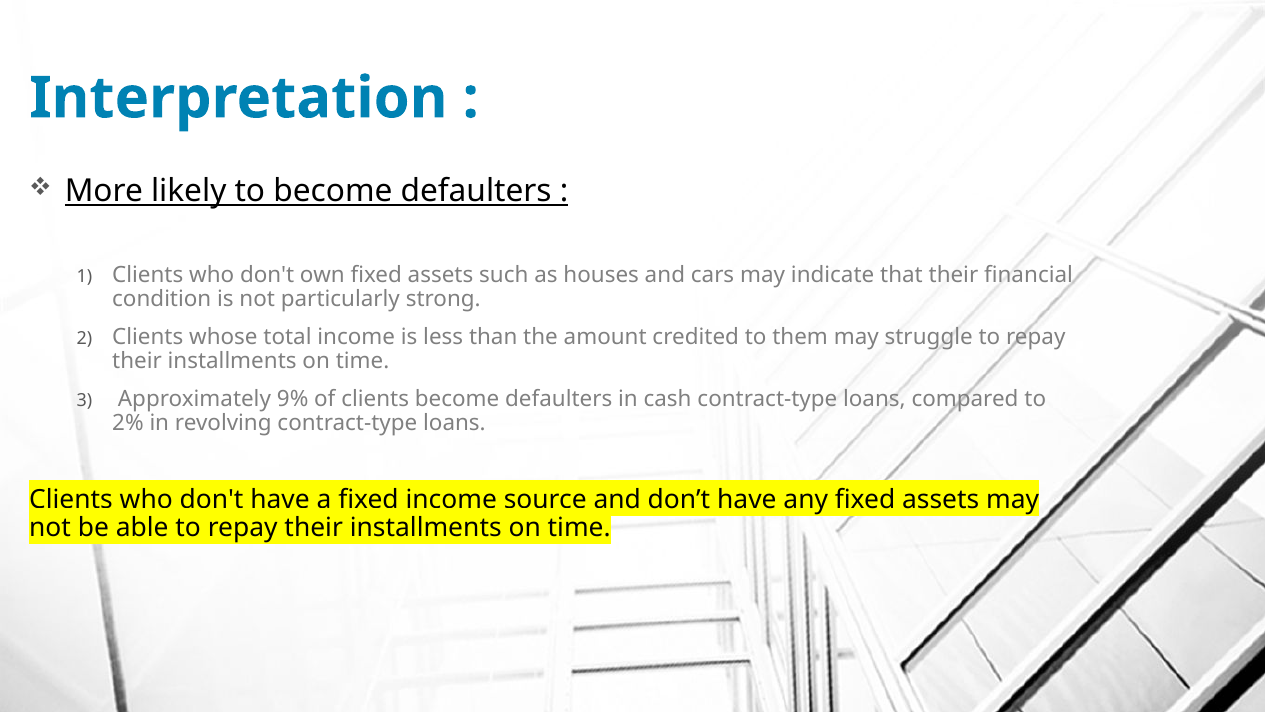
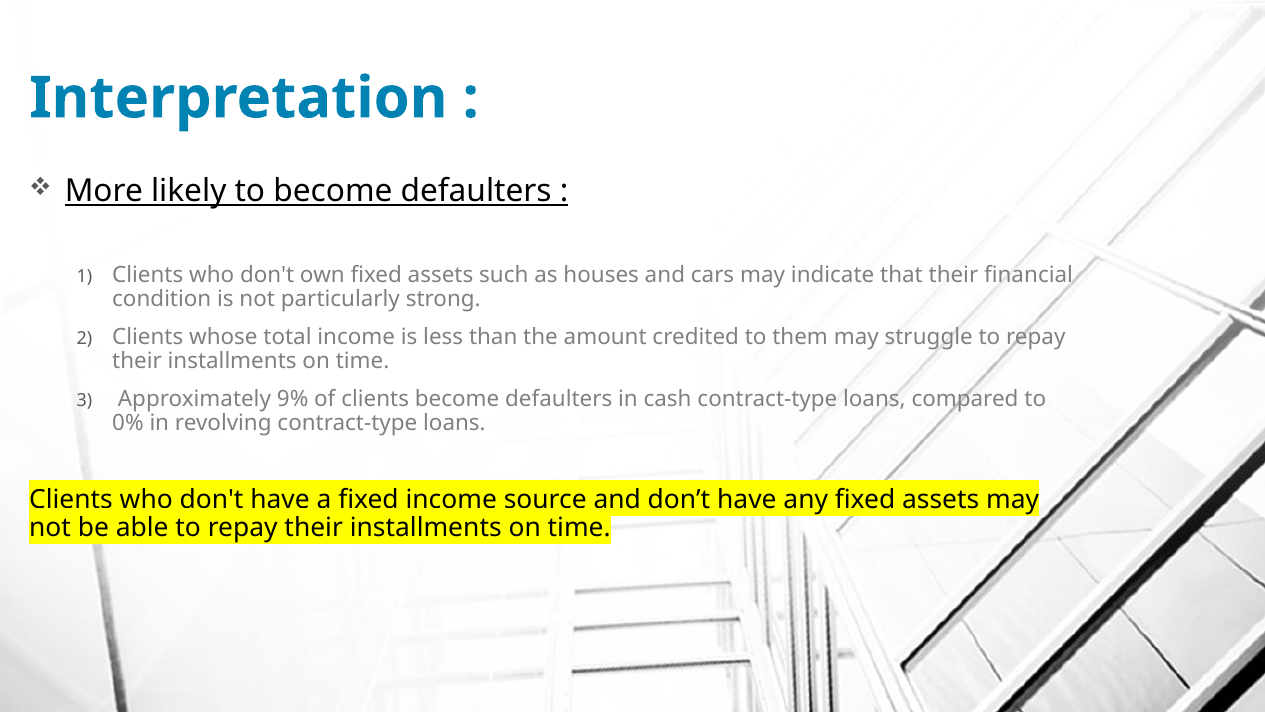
2%: 2% -> 0%
